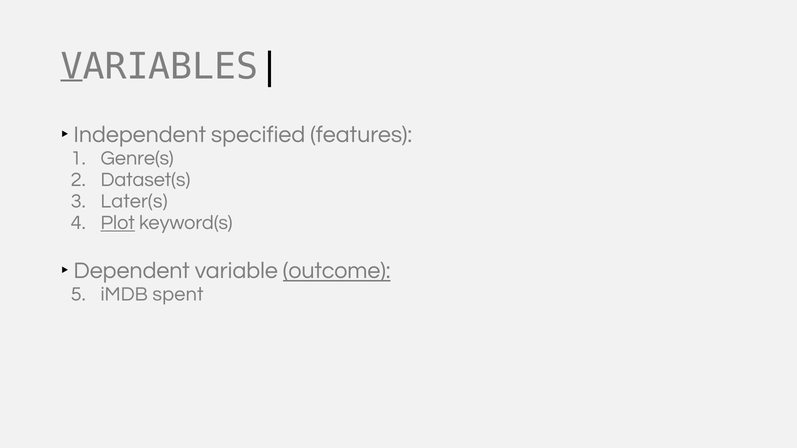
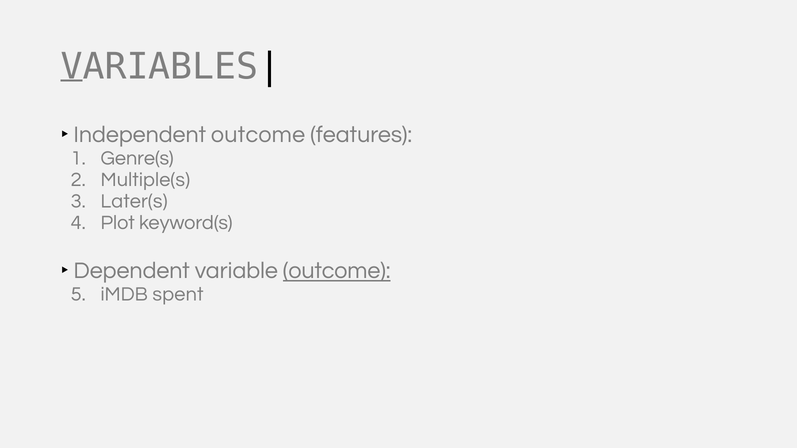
specified at (258, 135): specified -> outcome
Dataset(s: Dataset(s -> Multiple(s
Plot underline: present -> none
